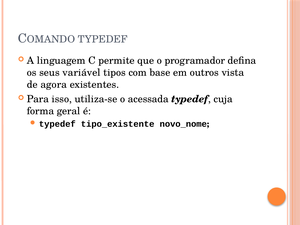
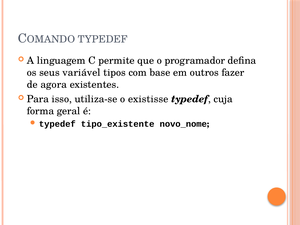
vista: vista -> fazer
acessada: acessada -> existisse
